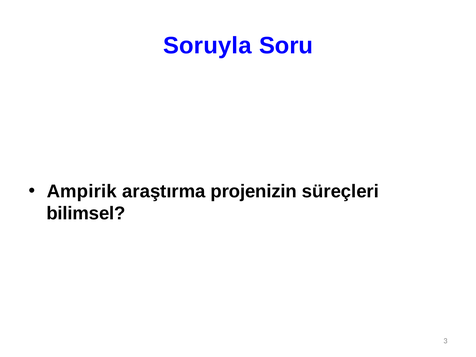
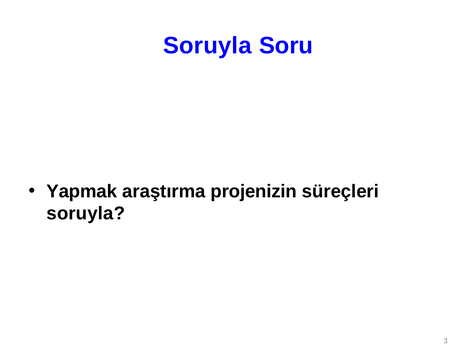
Ampirik: Ampirik -> Yapmak
bilimsel at (86, 213): bilimsel -> soruyla
